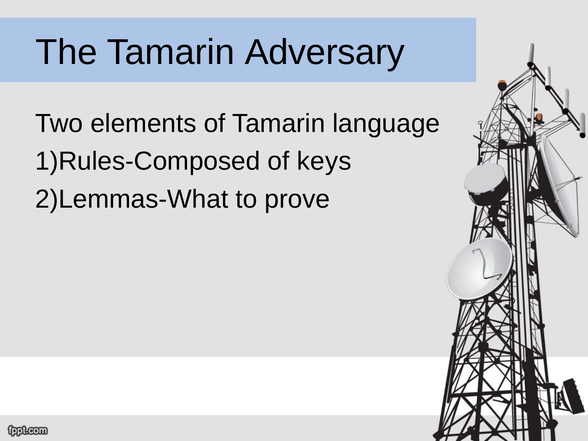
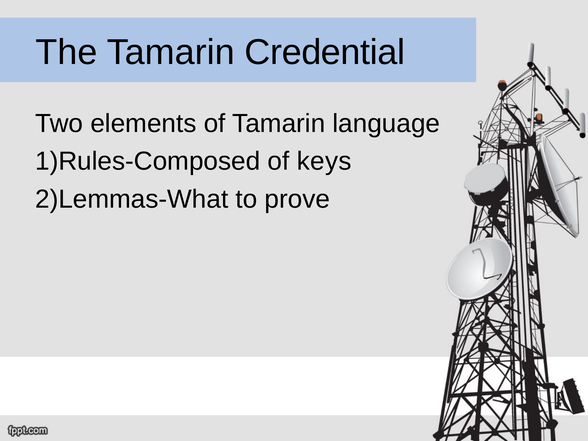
Adversary: Adversary -> Credential
